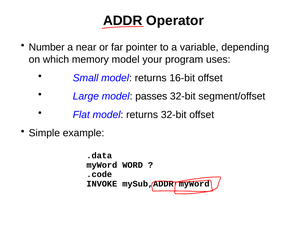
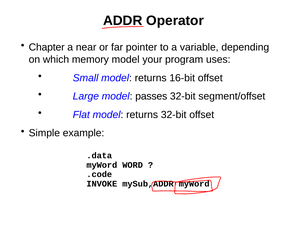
Number: Number -> Chapter
